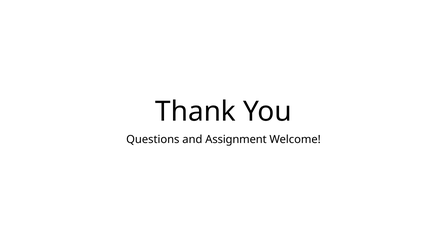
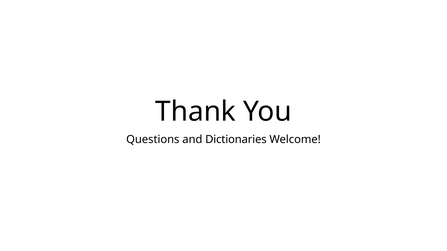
Assignment: Assignment -> Dictionaries
